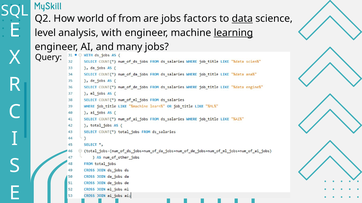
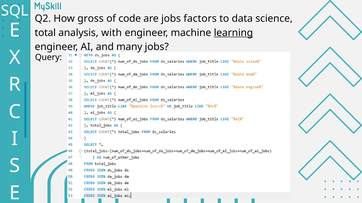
world: world -> gross
from: from -> code
data underline: present -> none
level: level -> total
